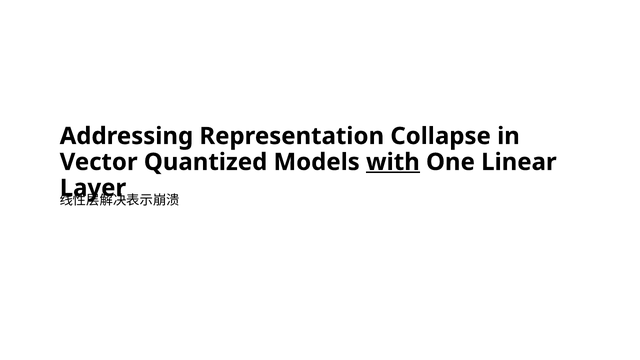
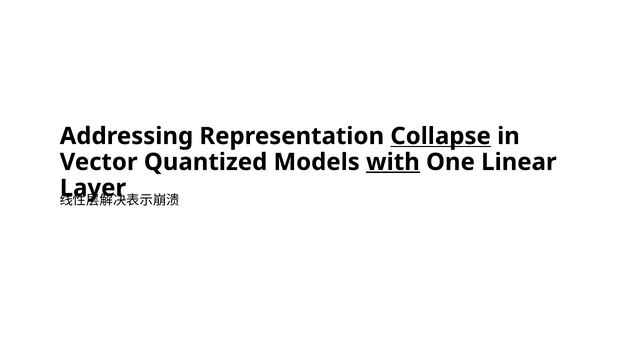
Collapse underline: none -> present
